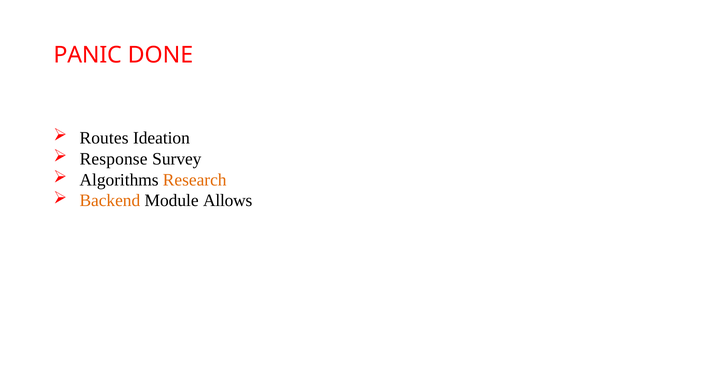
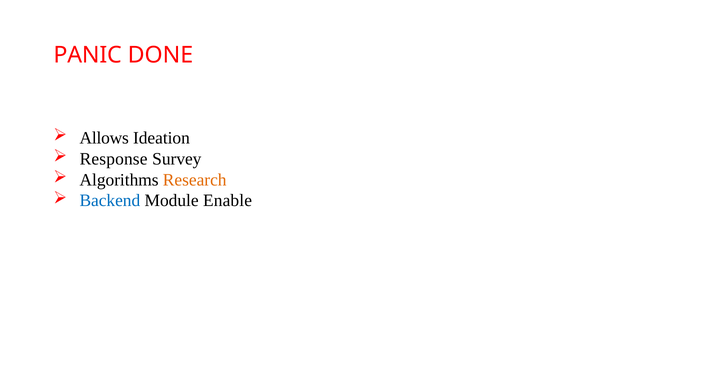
Routes: Routes -> Allows
Backend colour: orange -> blue
Allows: Allows -> Enable
